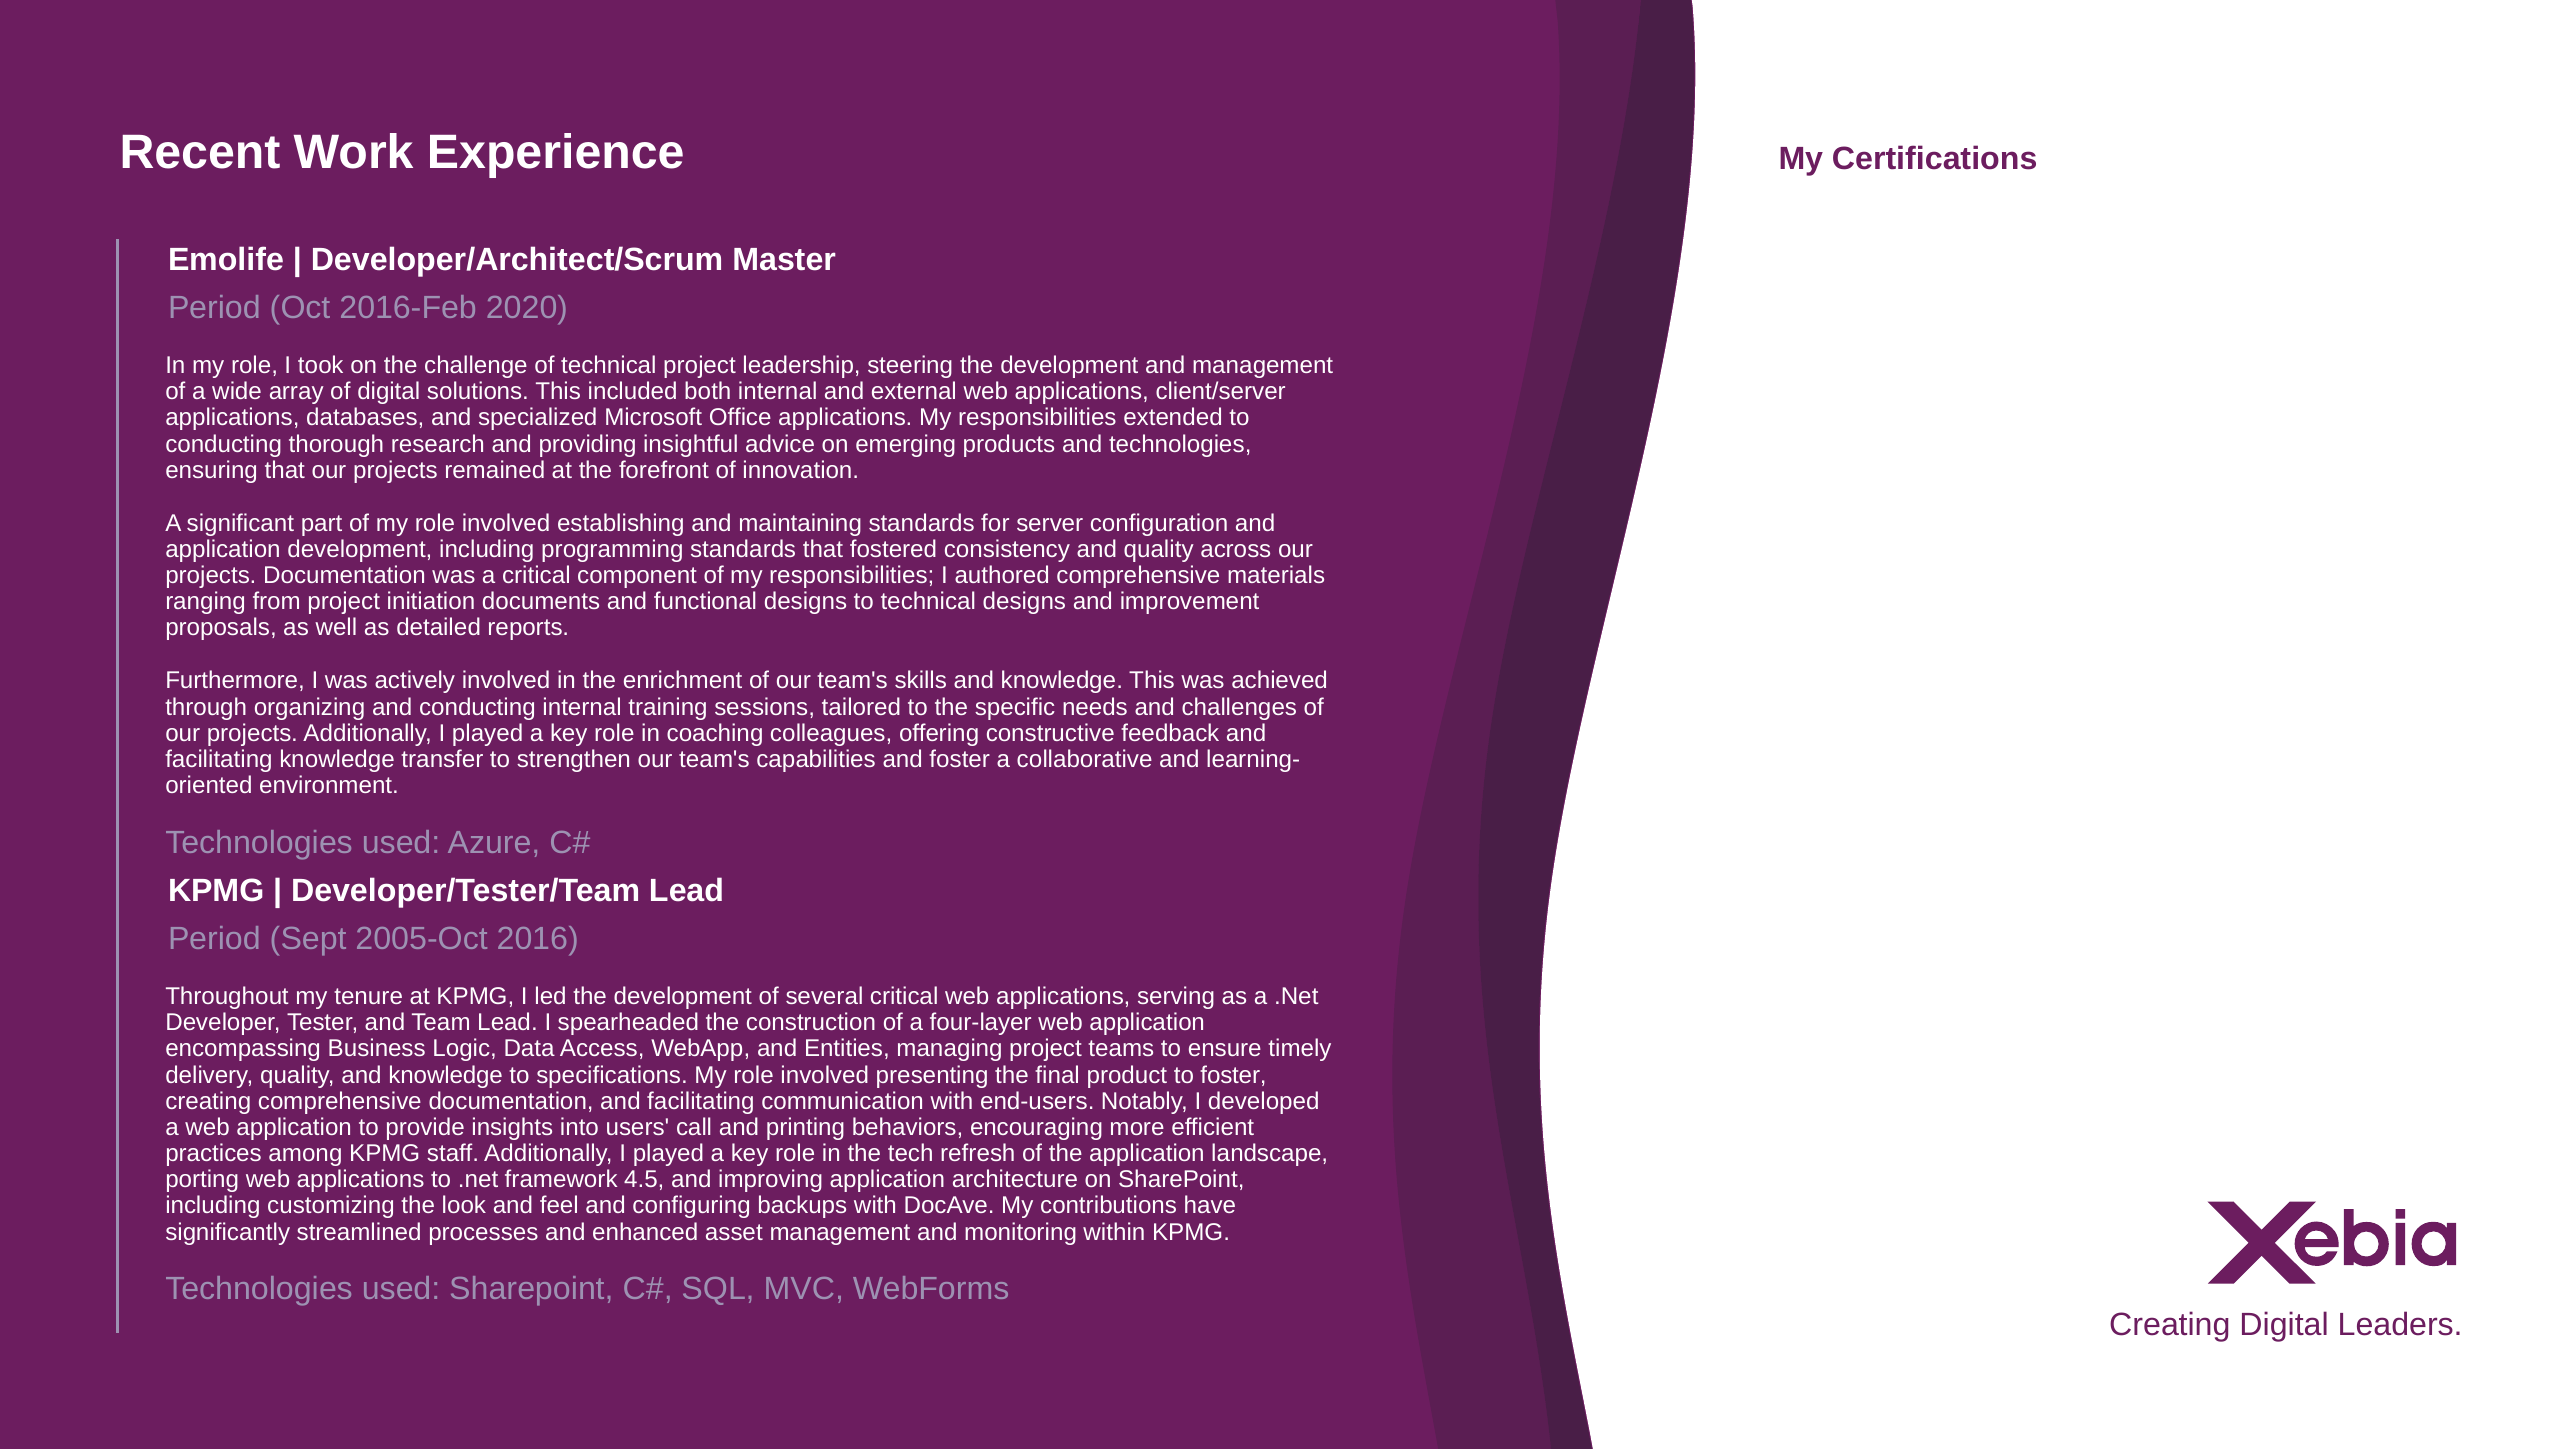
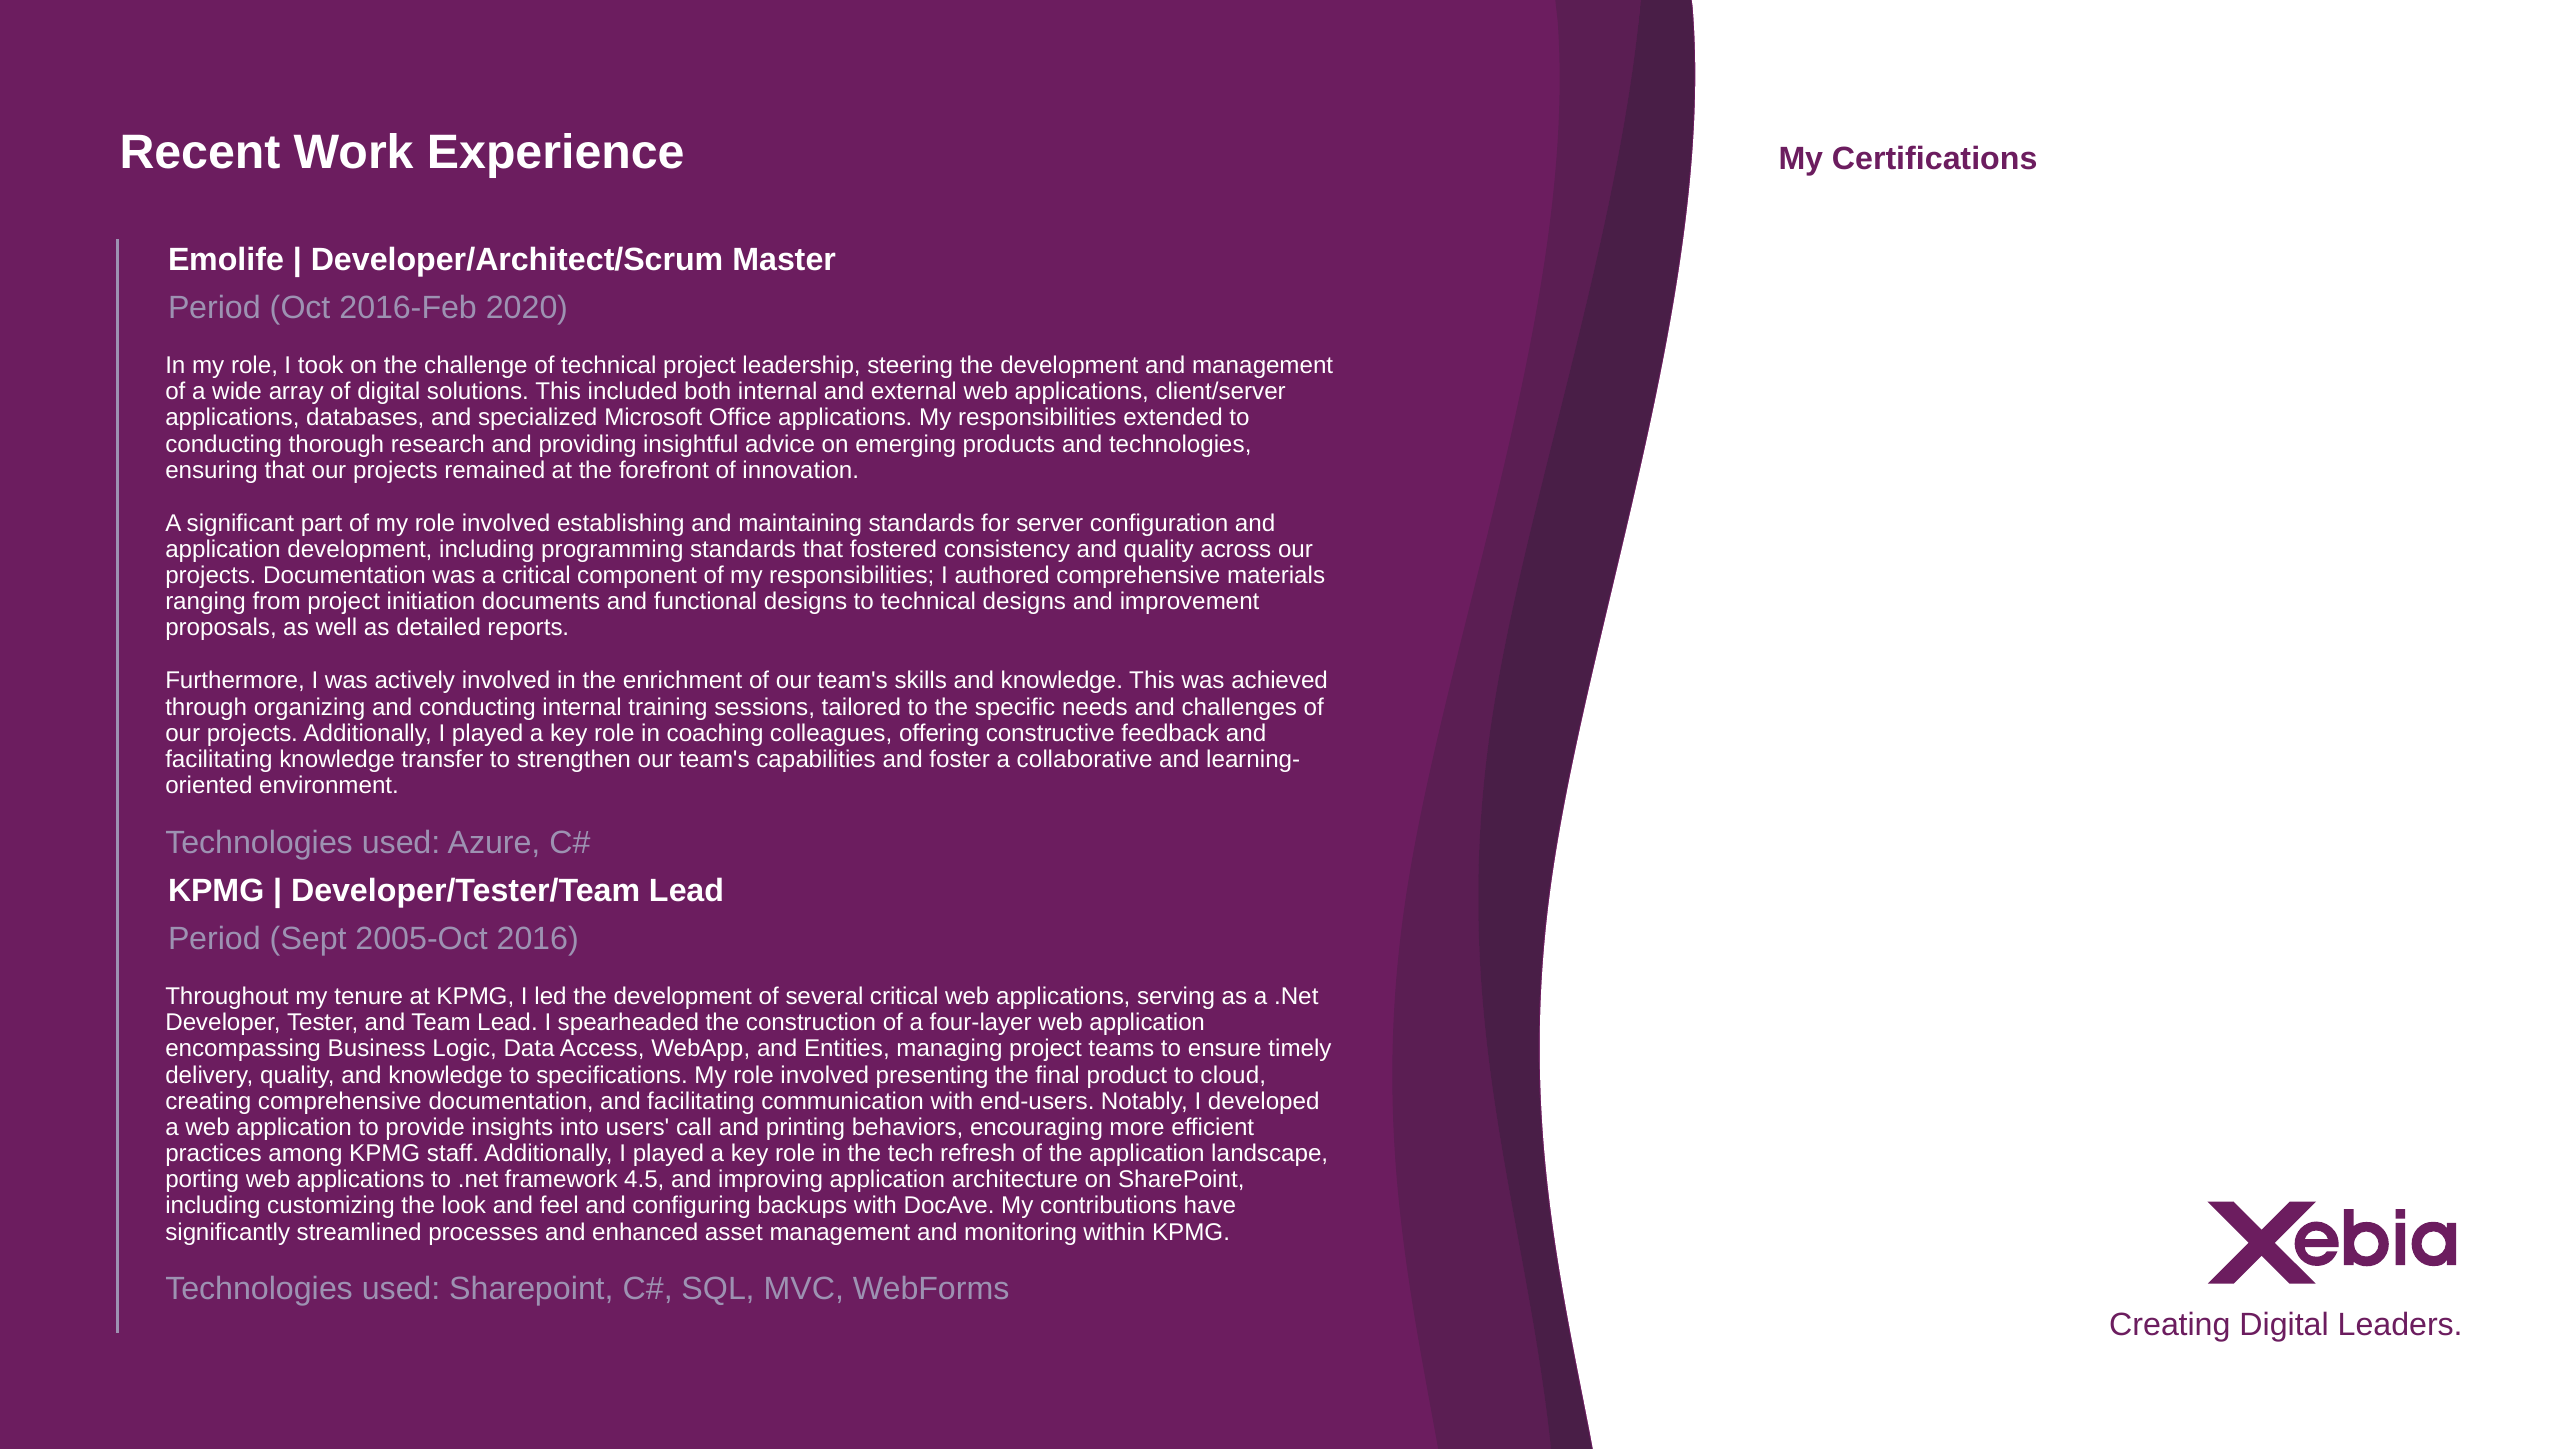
to foster: foster -> cloud
